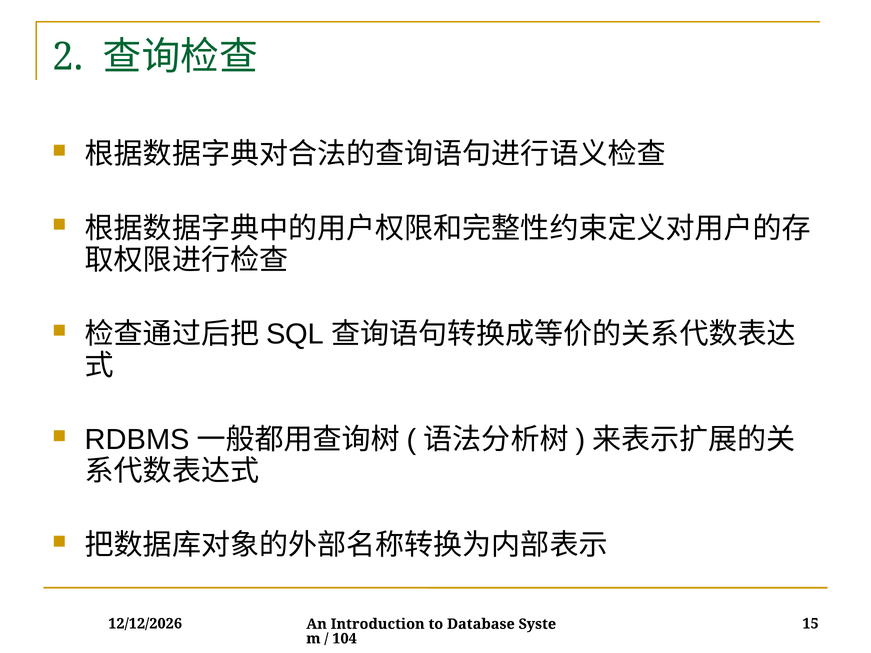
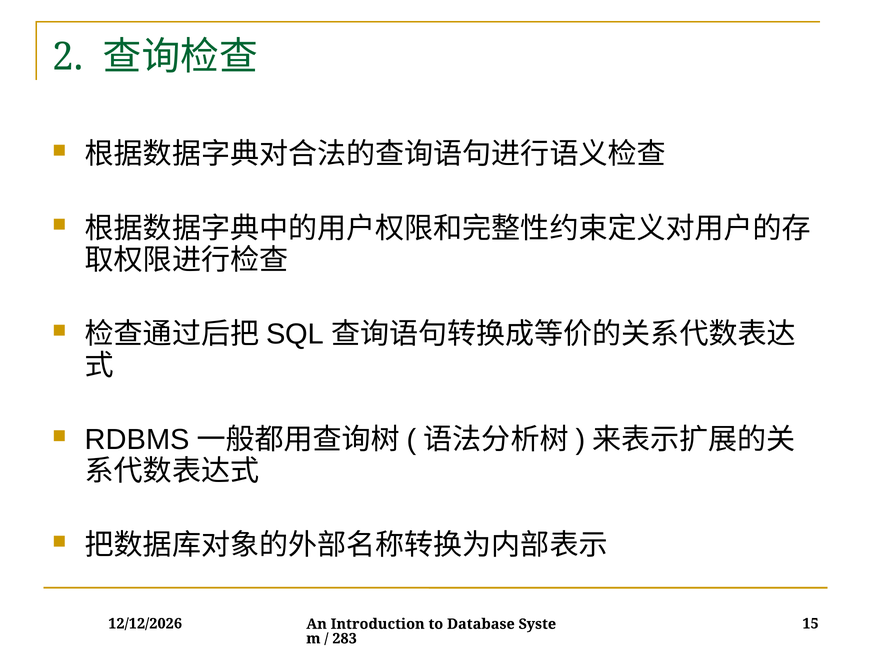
104: 104 -> 283
